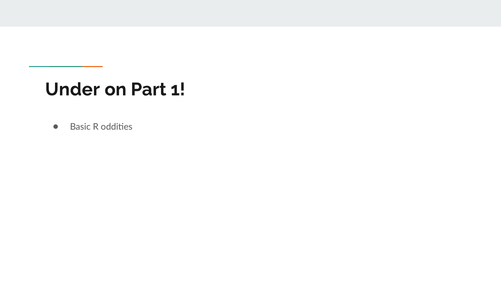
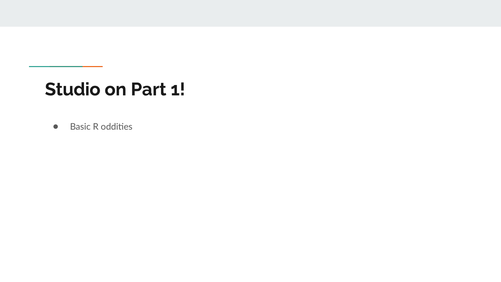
Under: Under -> Studio
